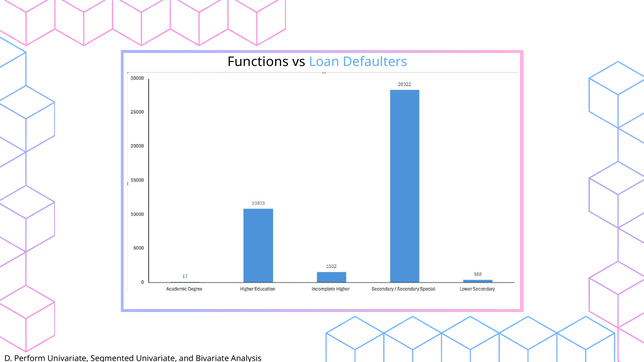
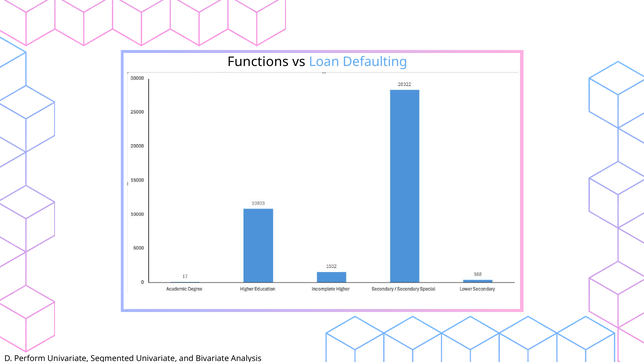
Defaulters: Defaulters -> Defaulting
